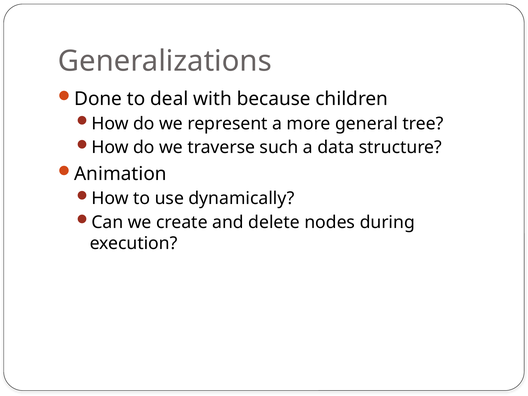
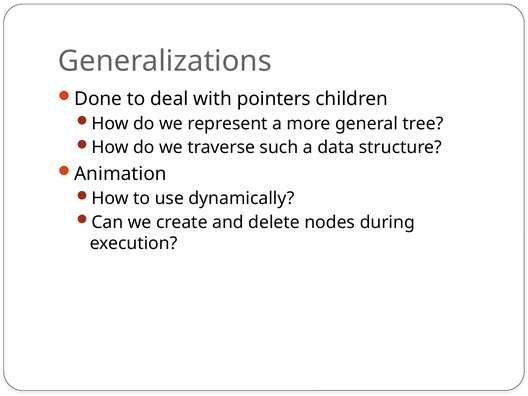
because: because -> pointers
